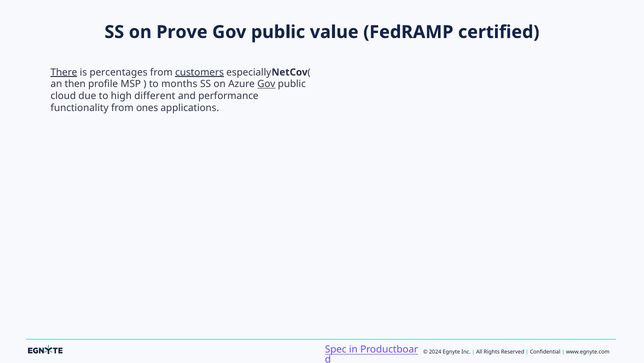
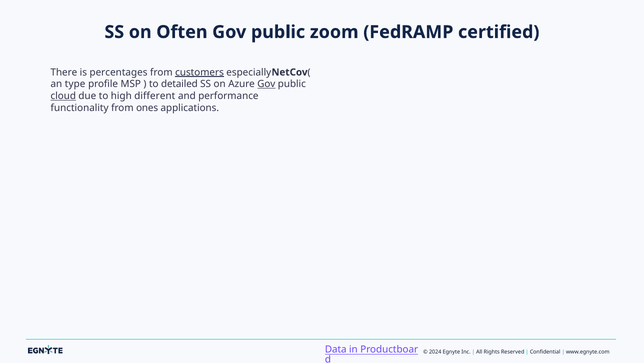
Prove: Prove -> Often
value: value -> zoom
There underline: present -> none
then: then -> type
months: months -> detailed
cloud underline: none -> present
Spec: Spec -> Data
